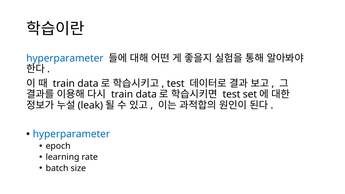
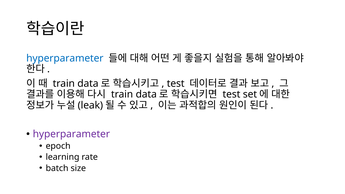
hyperparameter at (71, 134) colour: blue -> purple
